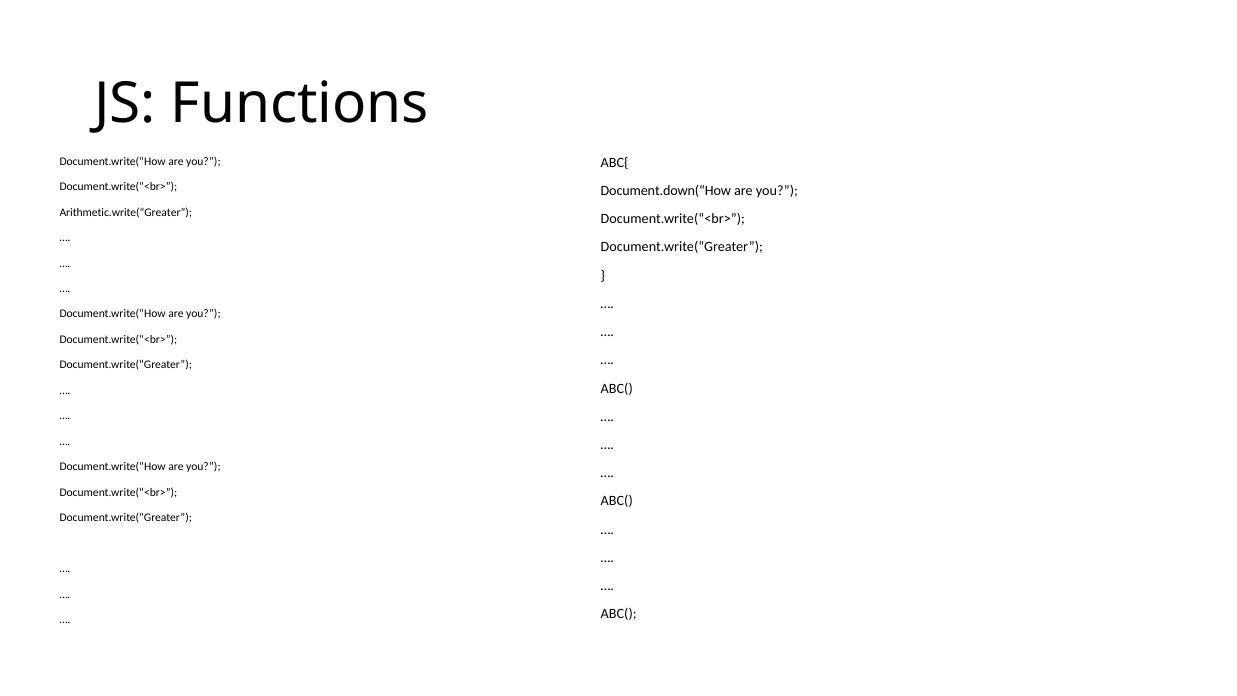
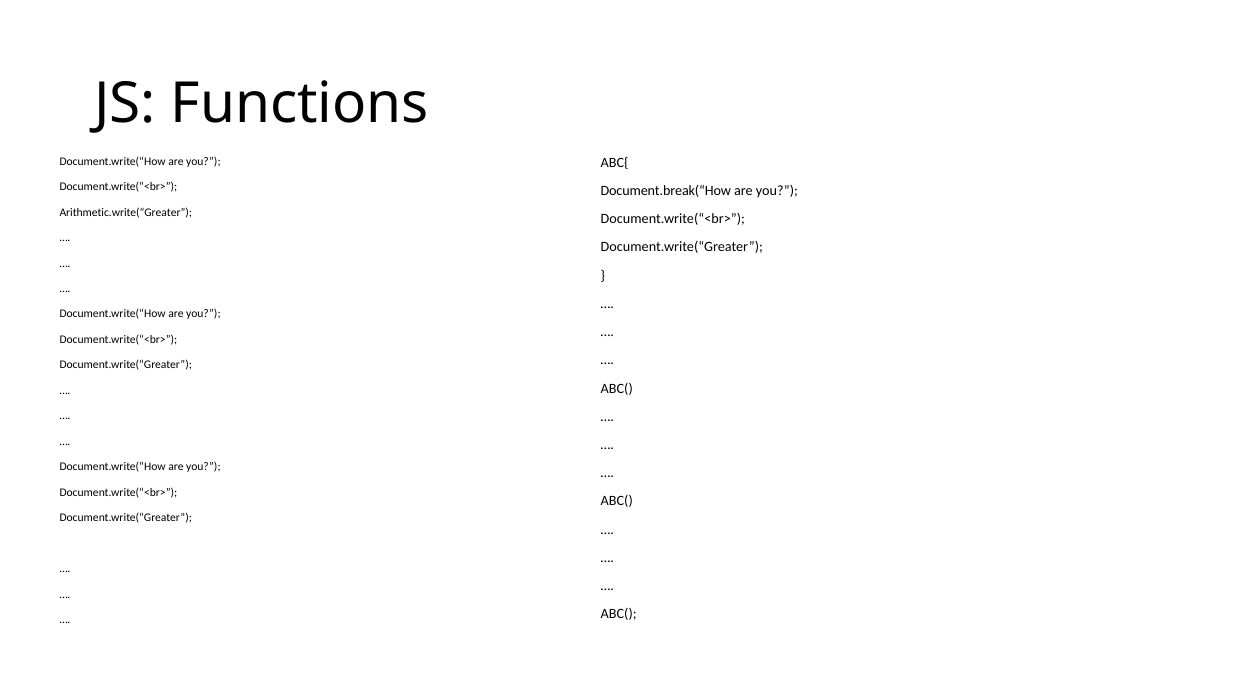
Document.down(“How: Document.down(“How -> Document.break(“How
